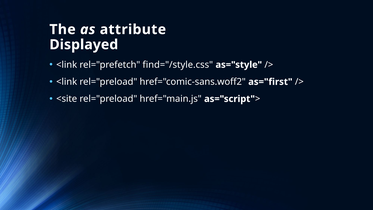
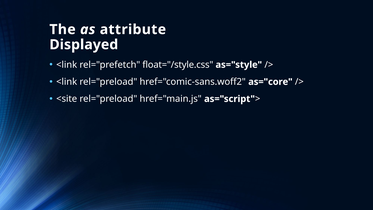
find="/style.css: find="/style.css -> float="/style.css
as="first: as="first -> as="core
